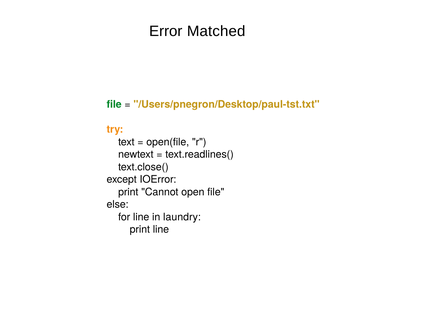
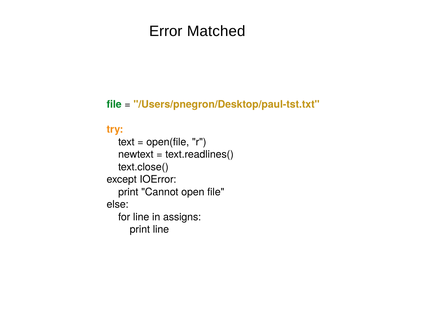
laundry: laundry -> assigns
